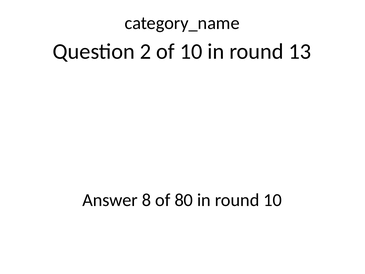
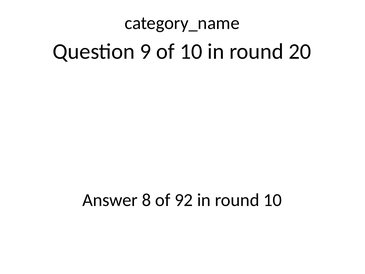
2: 2 -> 9
13: 13 -> 20
80: 80 -> 92
